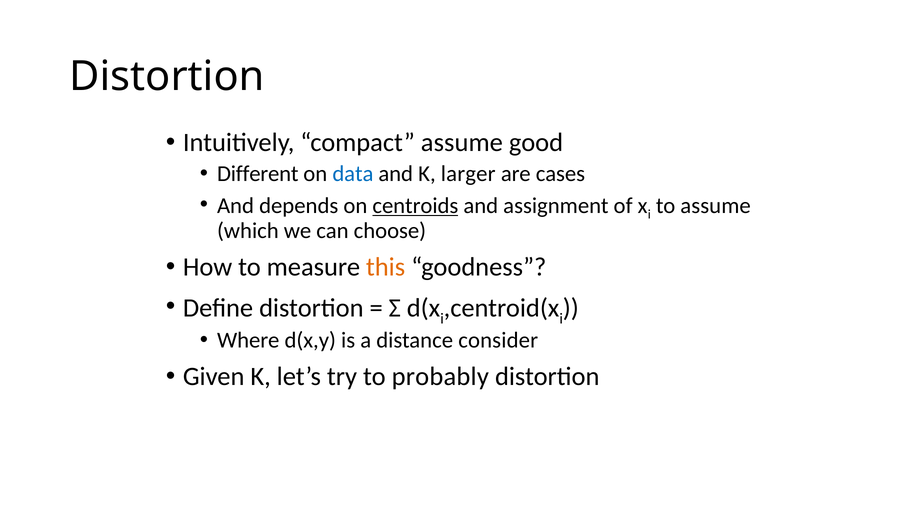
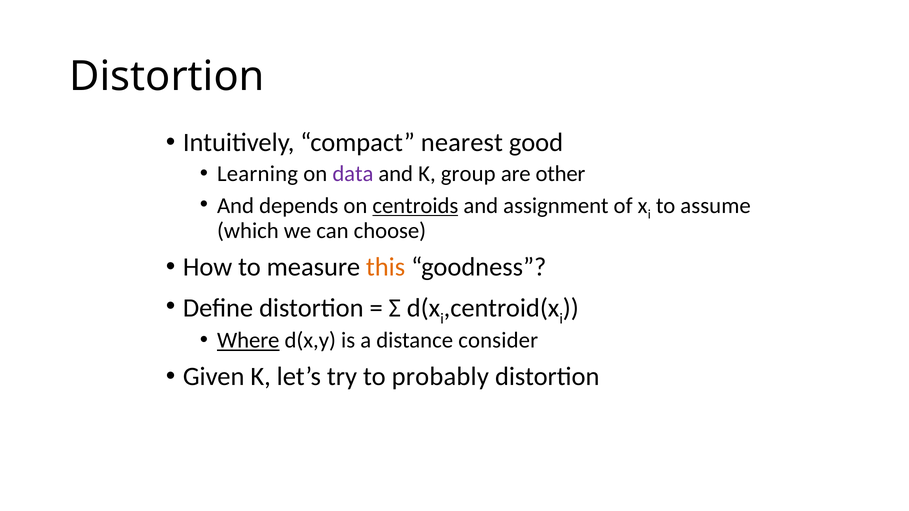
compact assume: assume -> nearest
Different: Different -> Learning
data colour: blue -> purple
larger: larger -> group
cases: cases -> other
Where underline: none -> present
